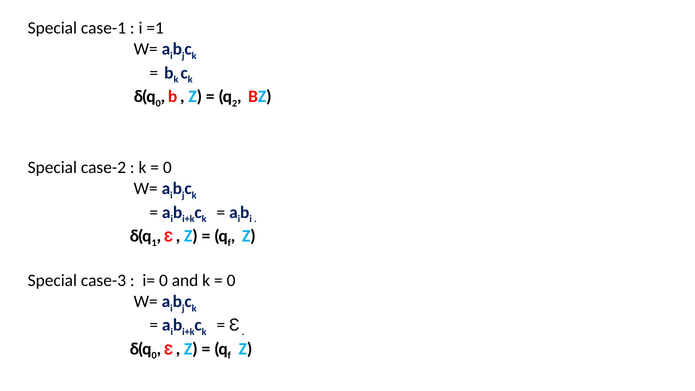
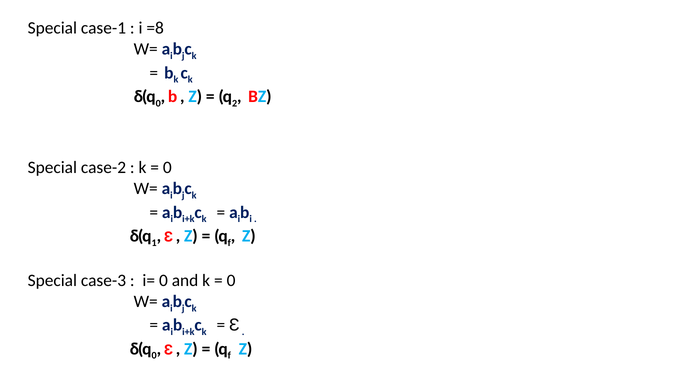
=1: =1 -> =8
